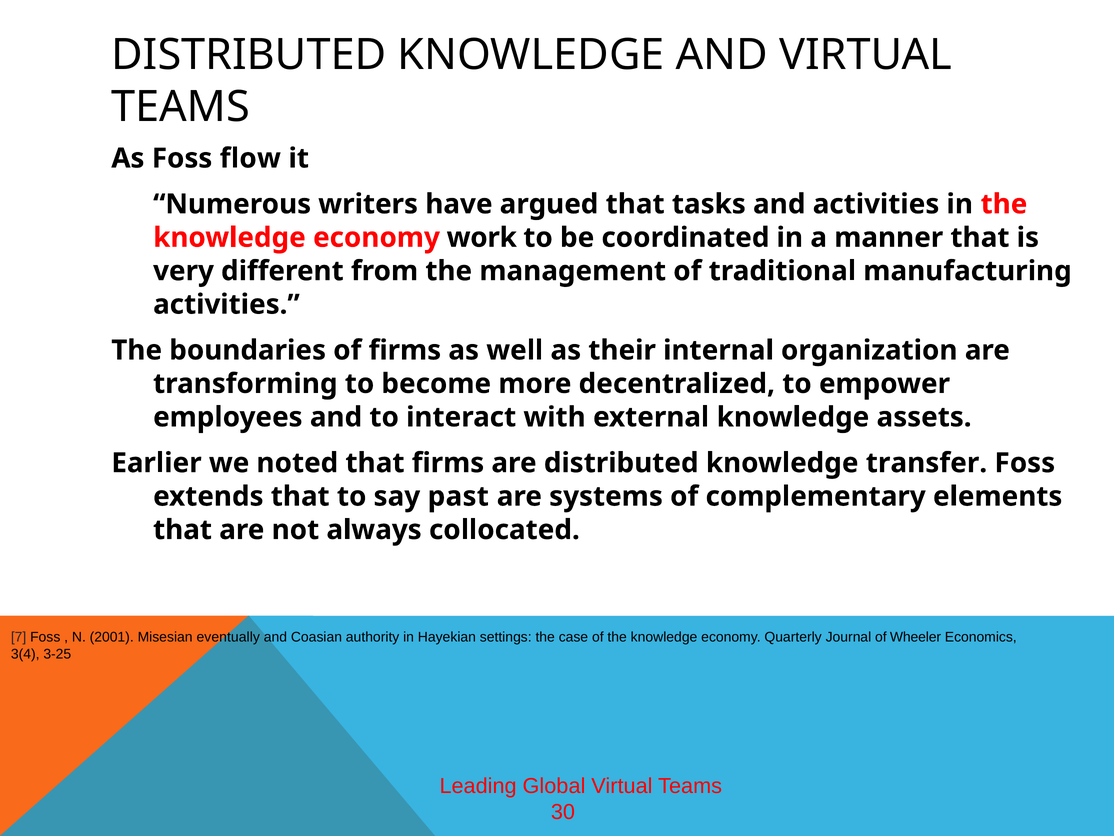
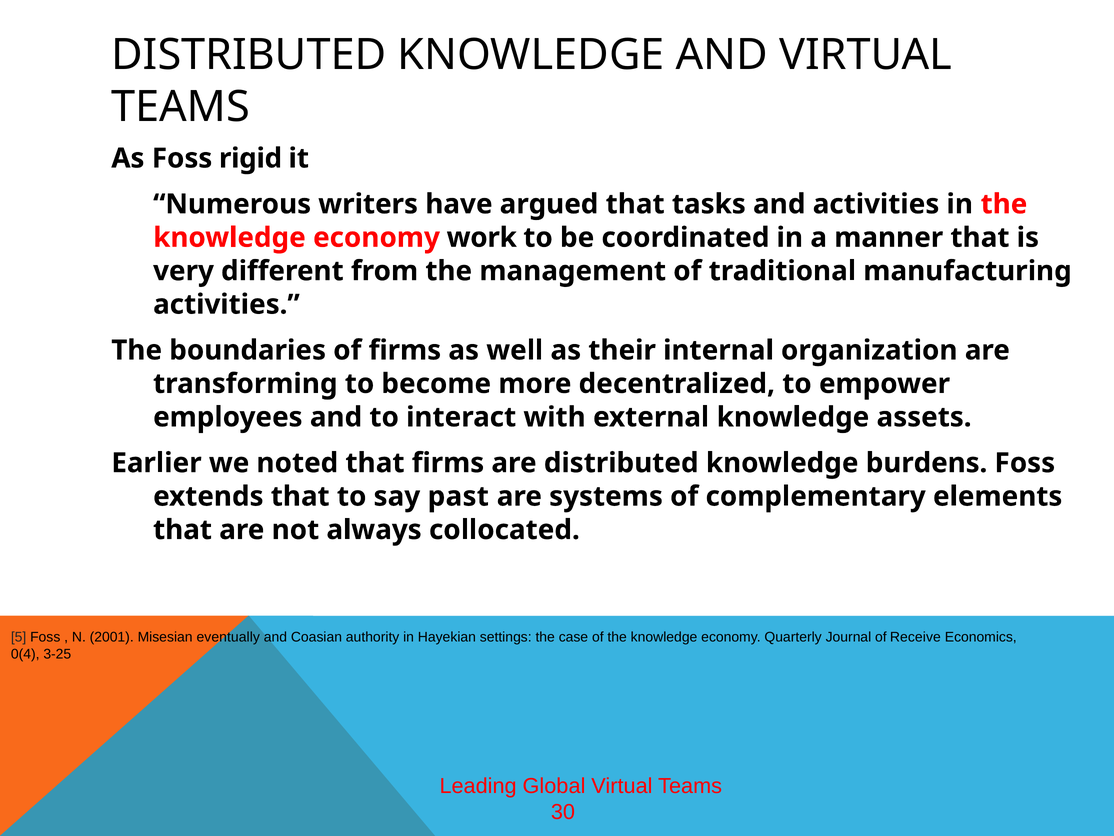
flow: flow -> rigid
transfer: transfer -> burdens
7: 7 -> 5
Wheeler: Wheeler -> Receive
3(4: 3(4 -> 0(4
